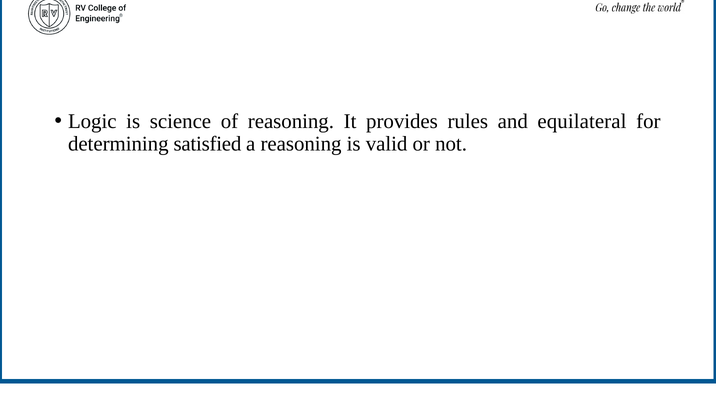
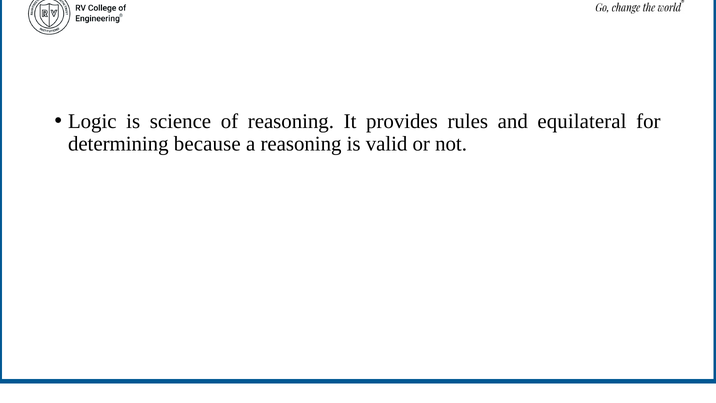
satisfied: satisfied -> because
